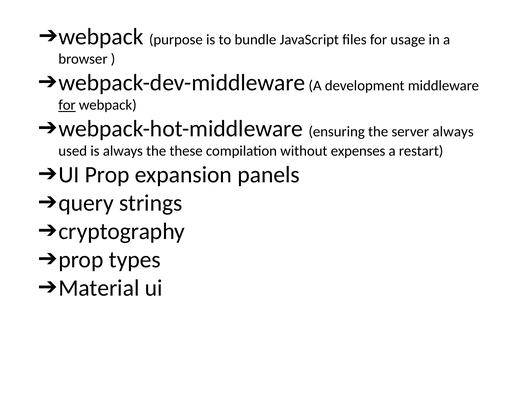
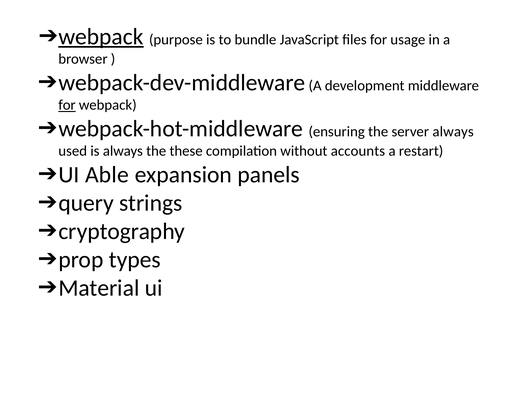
webpack at (101, 37) underline: none -> present
expenses: expenses -> accounts
UI Prop: Prop -> Able
